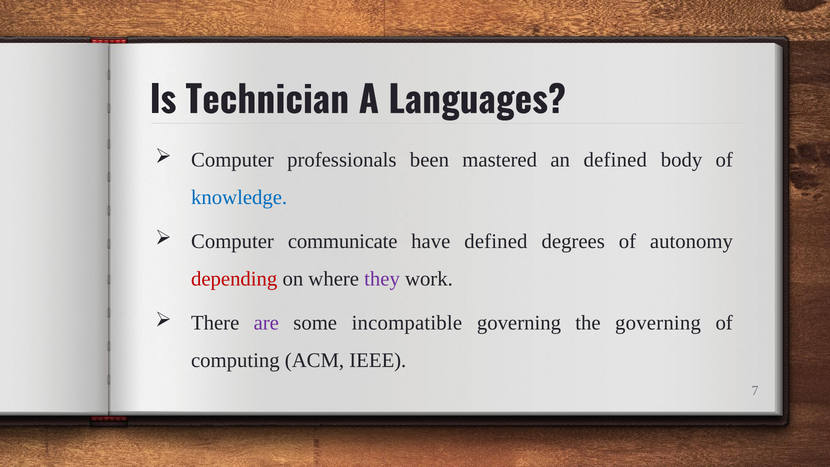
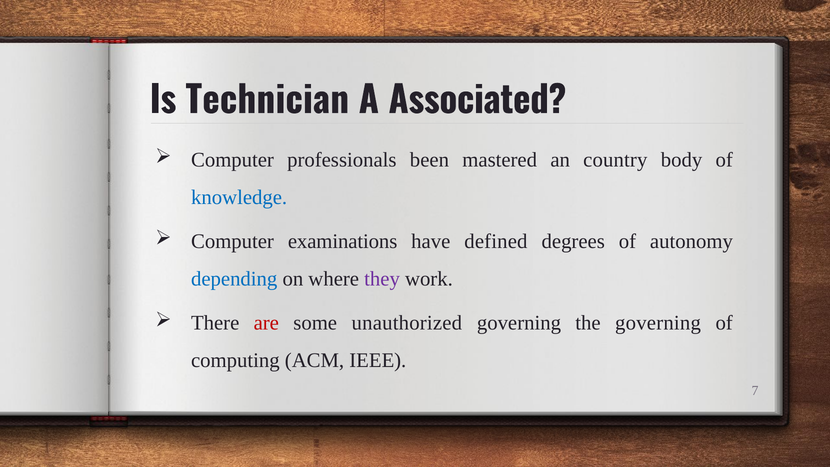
Languages: Languages -> Associated
an defined: defined -> country
communicate: communicate -> examinations
depending colour: red -> blue
are colour: purple -> red
incompatible: incompatible -> unauthorized
